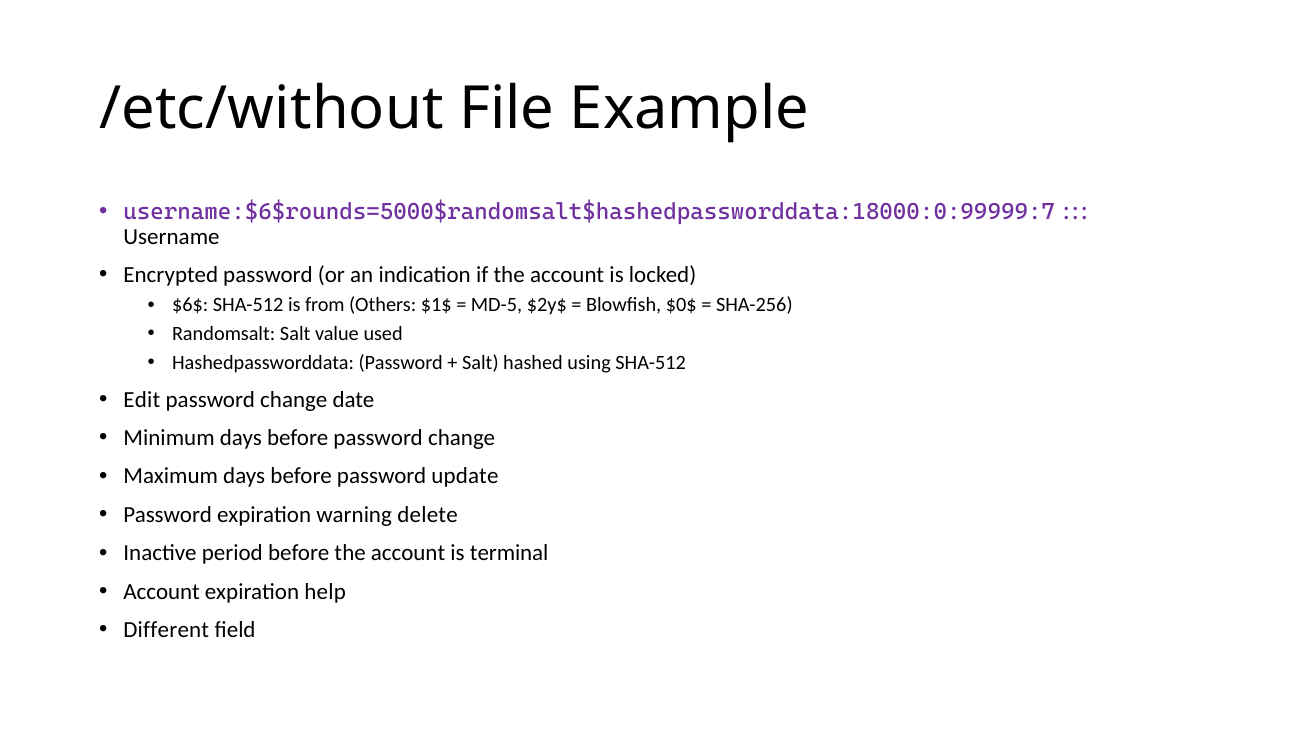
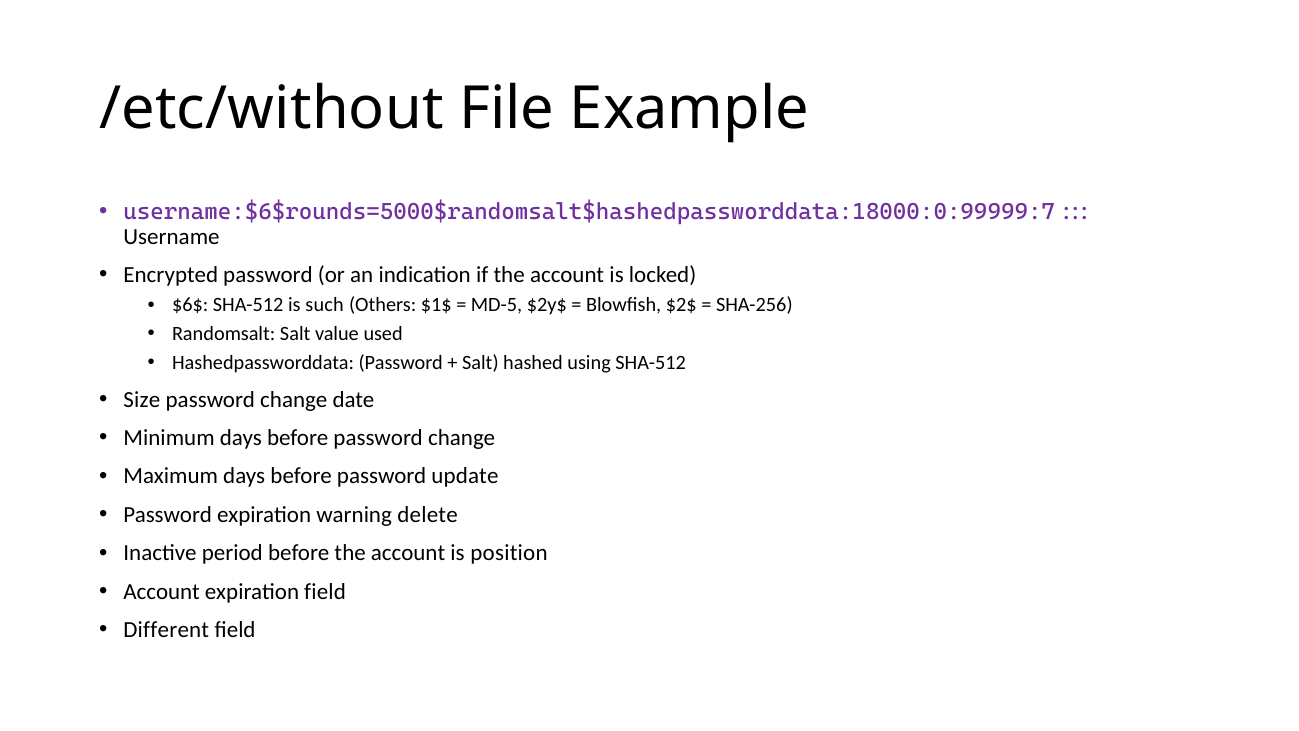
from: from -> such
$0$: $0$ -> $2$
Edit: Edit -> Size
terminal: terminal -> position
expiration help: help -> field
